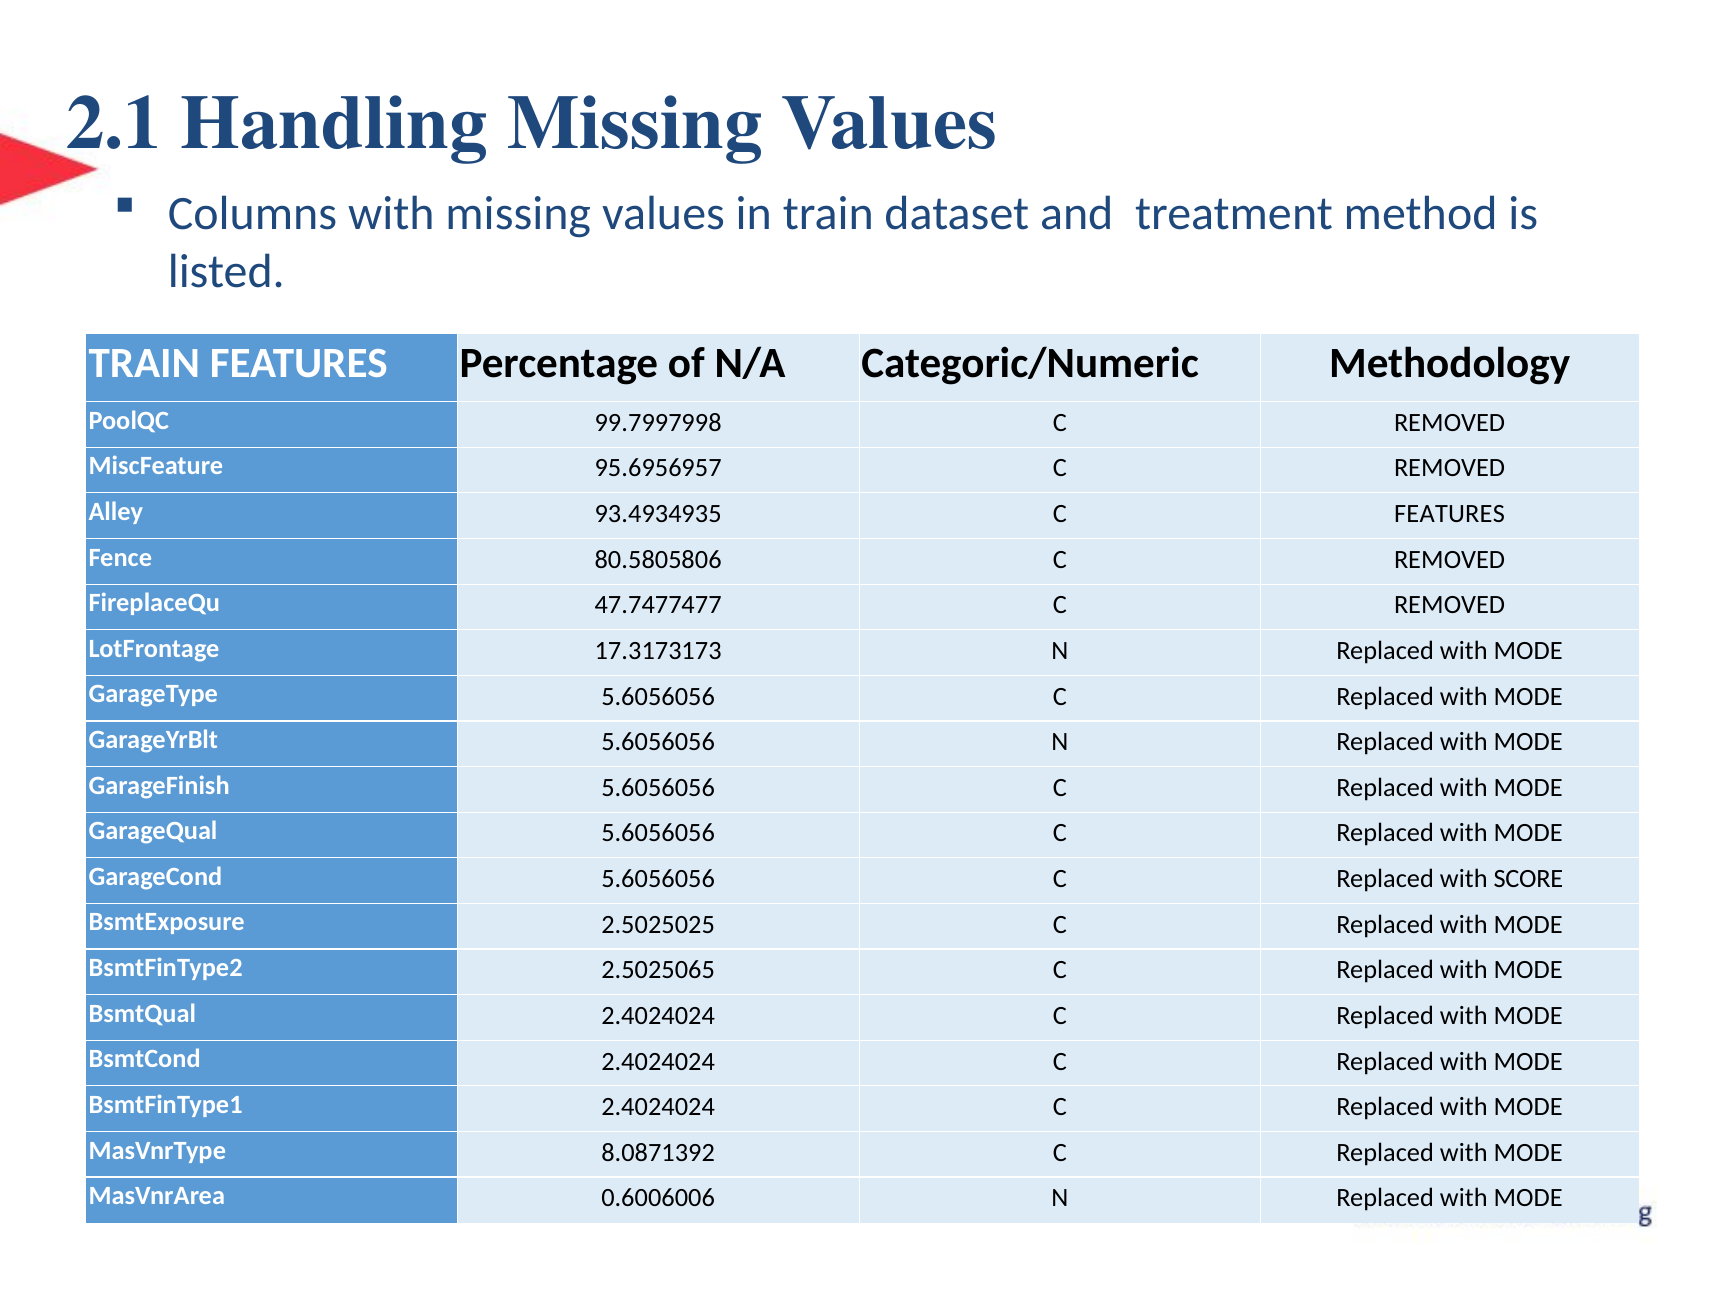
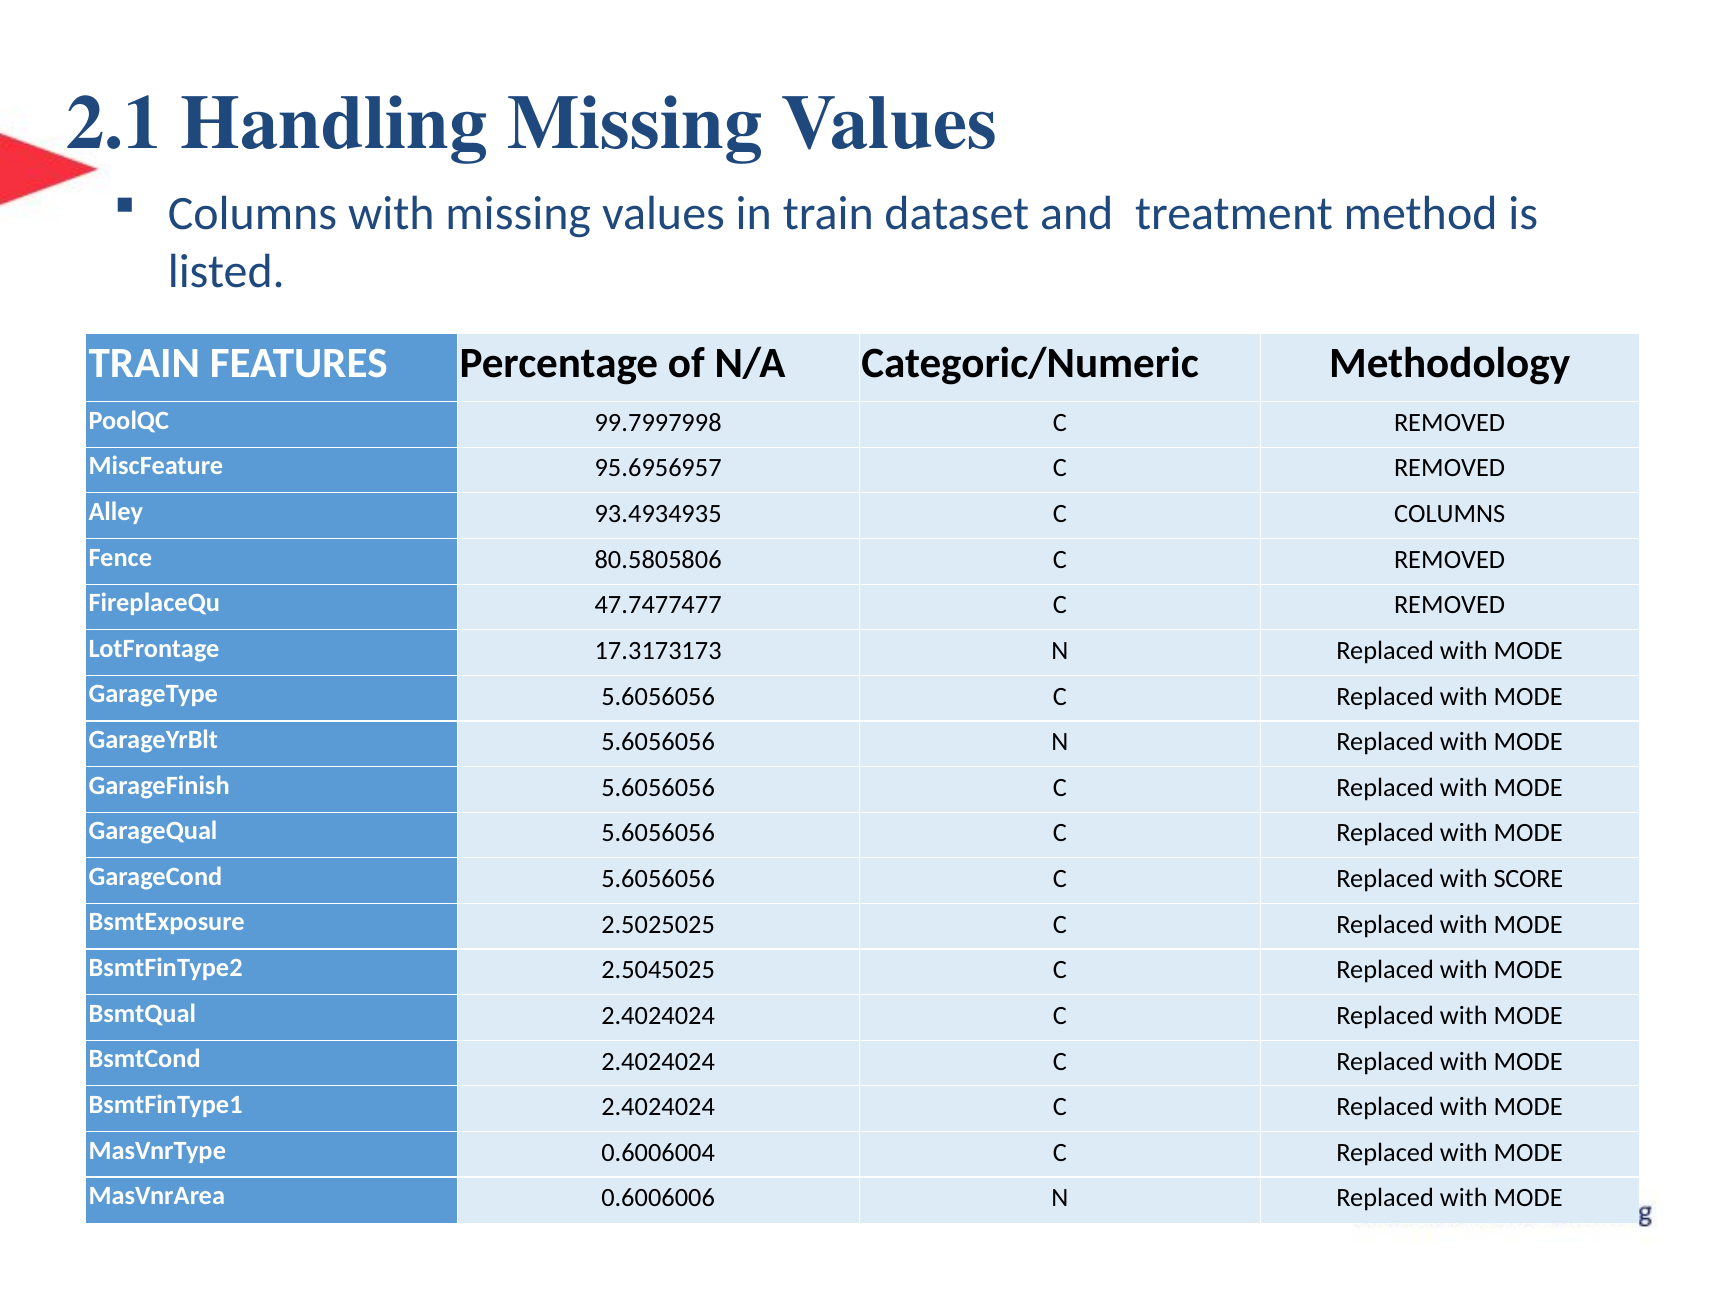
C FEATURES: FEATURES -> COLUMNS
2.5025065: 2.5025065 -> 2.5045025
8.0871392: 8.0871392 -> 0.6006004
